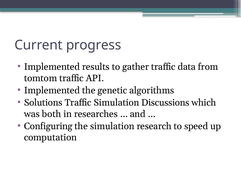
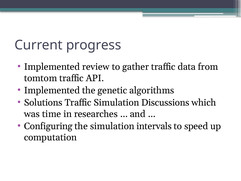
results: results -> review
both: both -> time
research: research -> intervals
